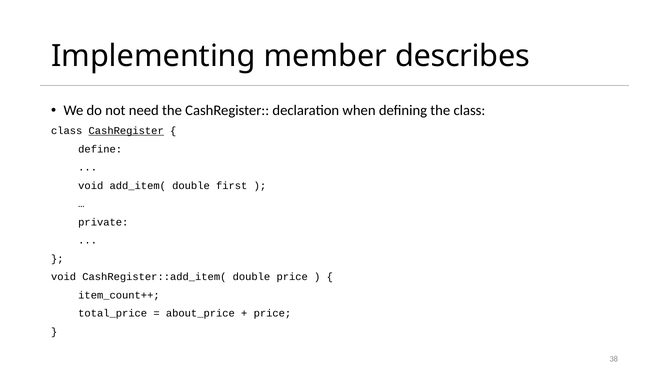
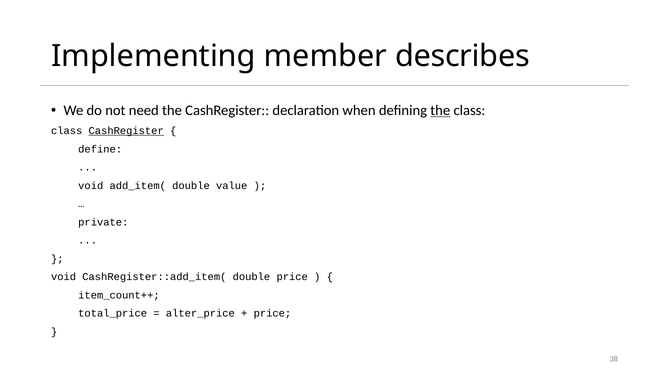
the at (440, 110) underline: none -> present
first: first -> value
about_price: about_price -> alter_price
